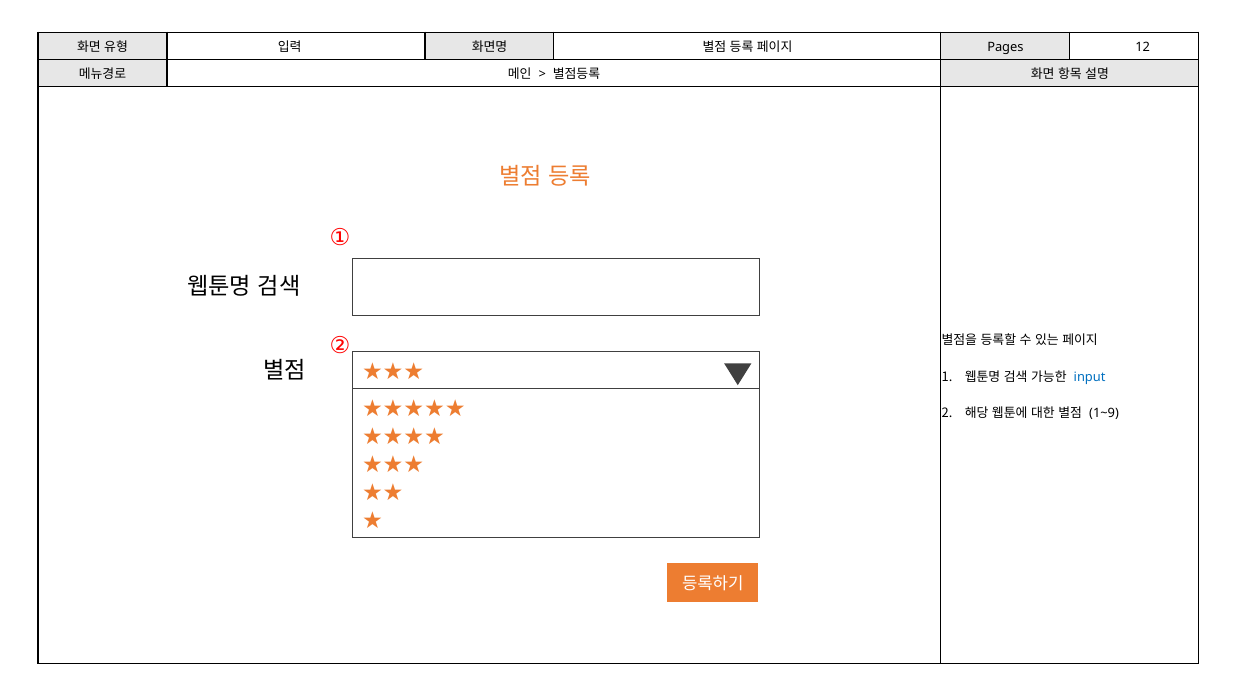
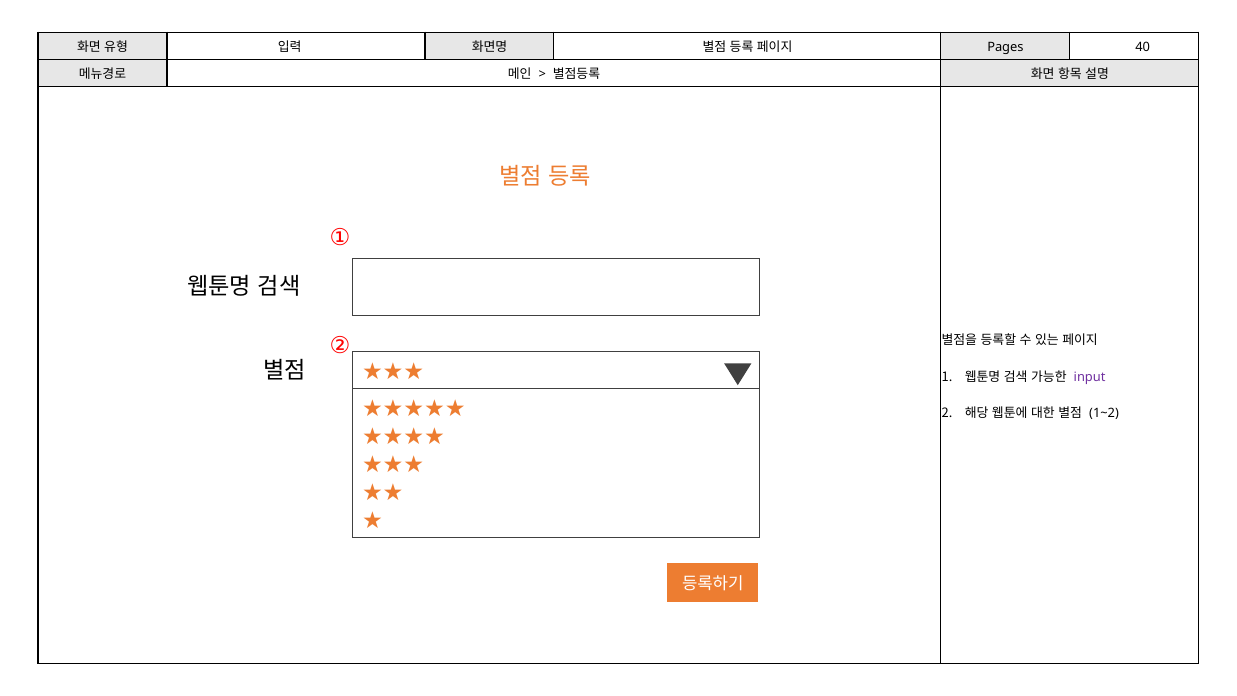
12: 12 -> 40
input colour: blue -> purple
1~9: 1~9 -> 1~2
